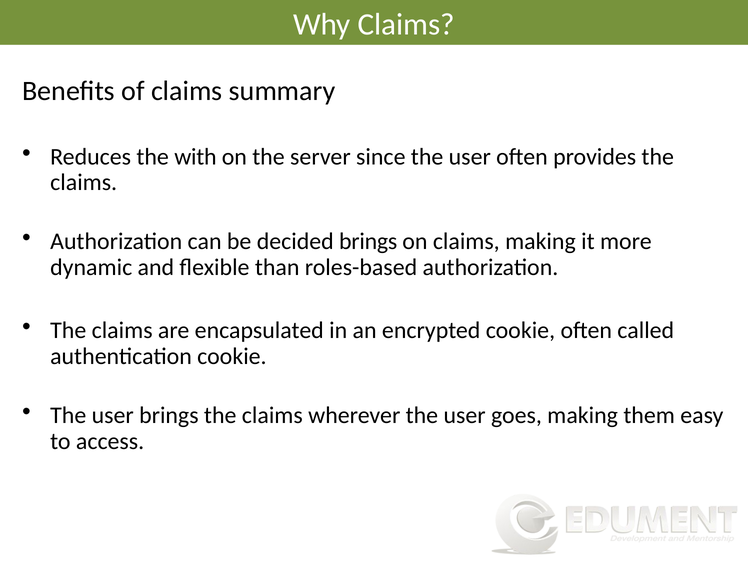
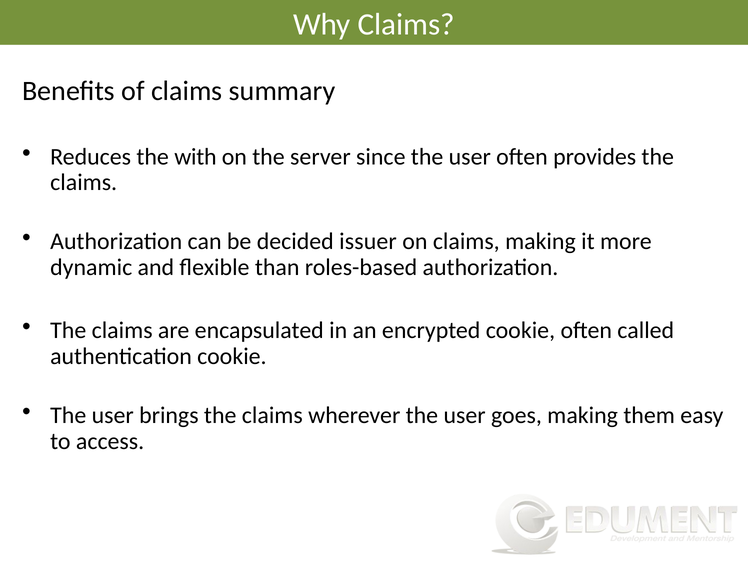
decided brings: brings -> issuer
